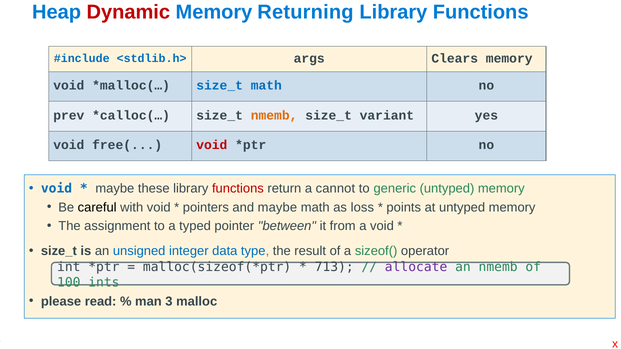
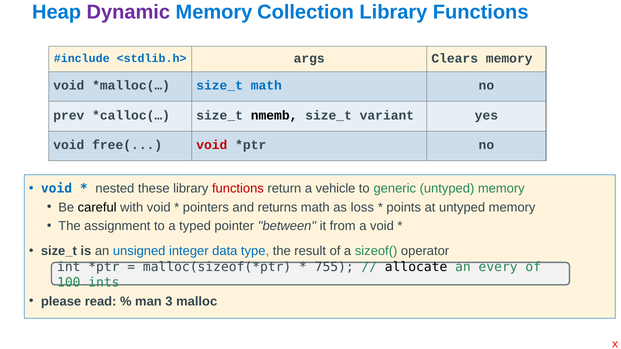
Dynamic colour: red -> purple
Returning: Returning -> Collection
nmemb at (274, 115) colour: orange -> black
maybe at (115, 189): maybe -> nested
cannot: cannot -> vehicle
and maybe: maybe -> returns
713: 713 -> 755
allocate colour: purple -> black
an nmemb: nmemb -> every
